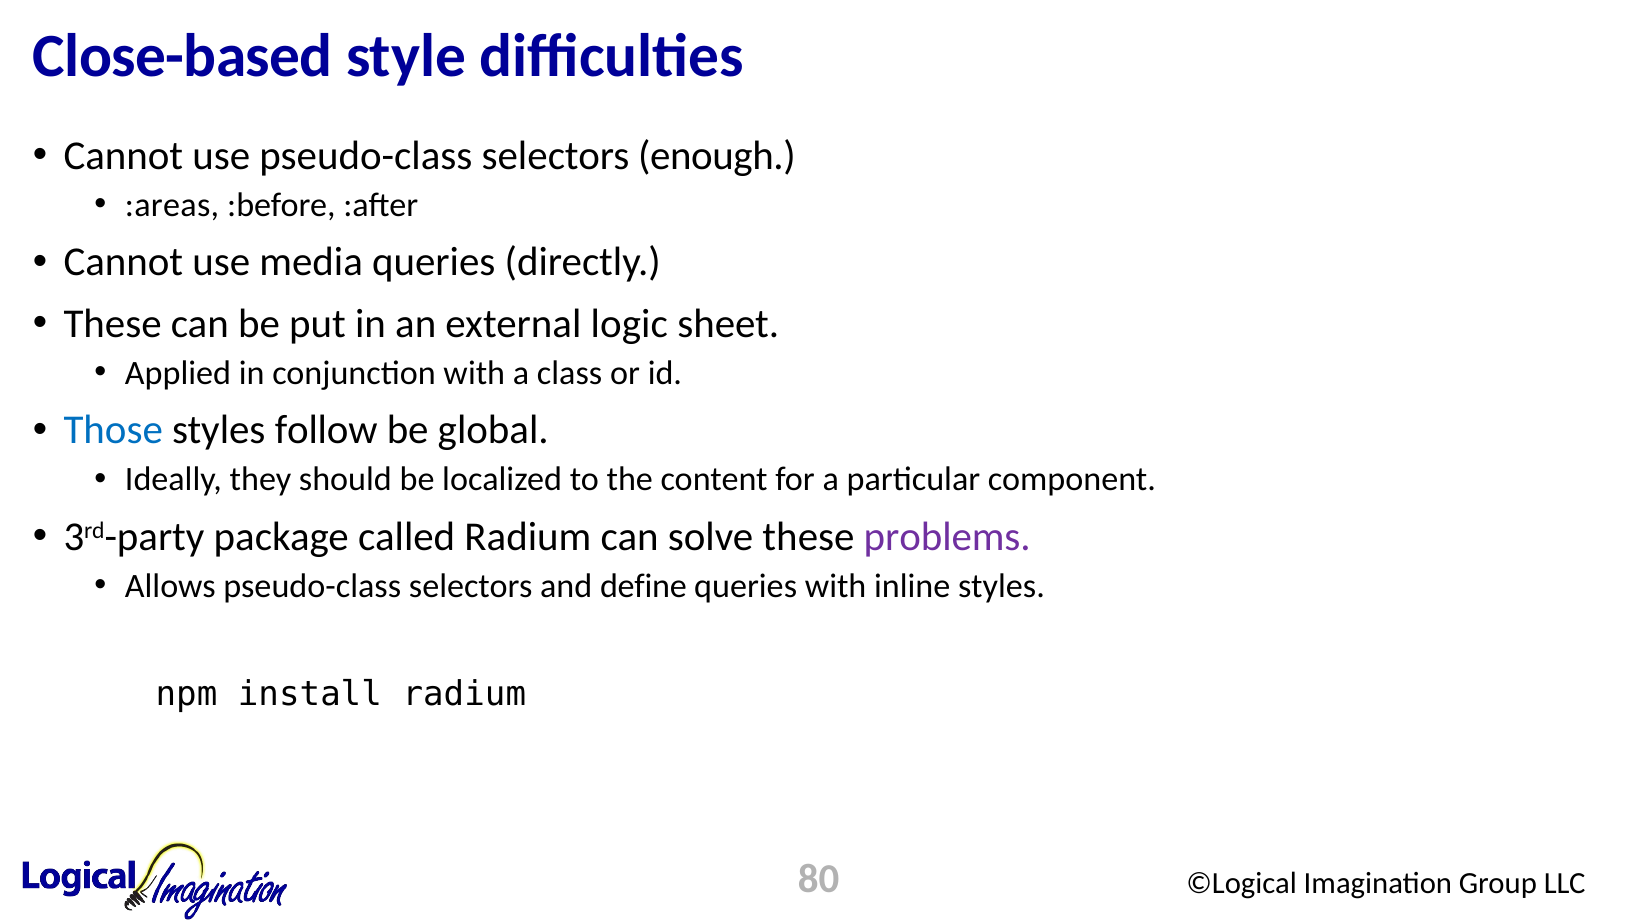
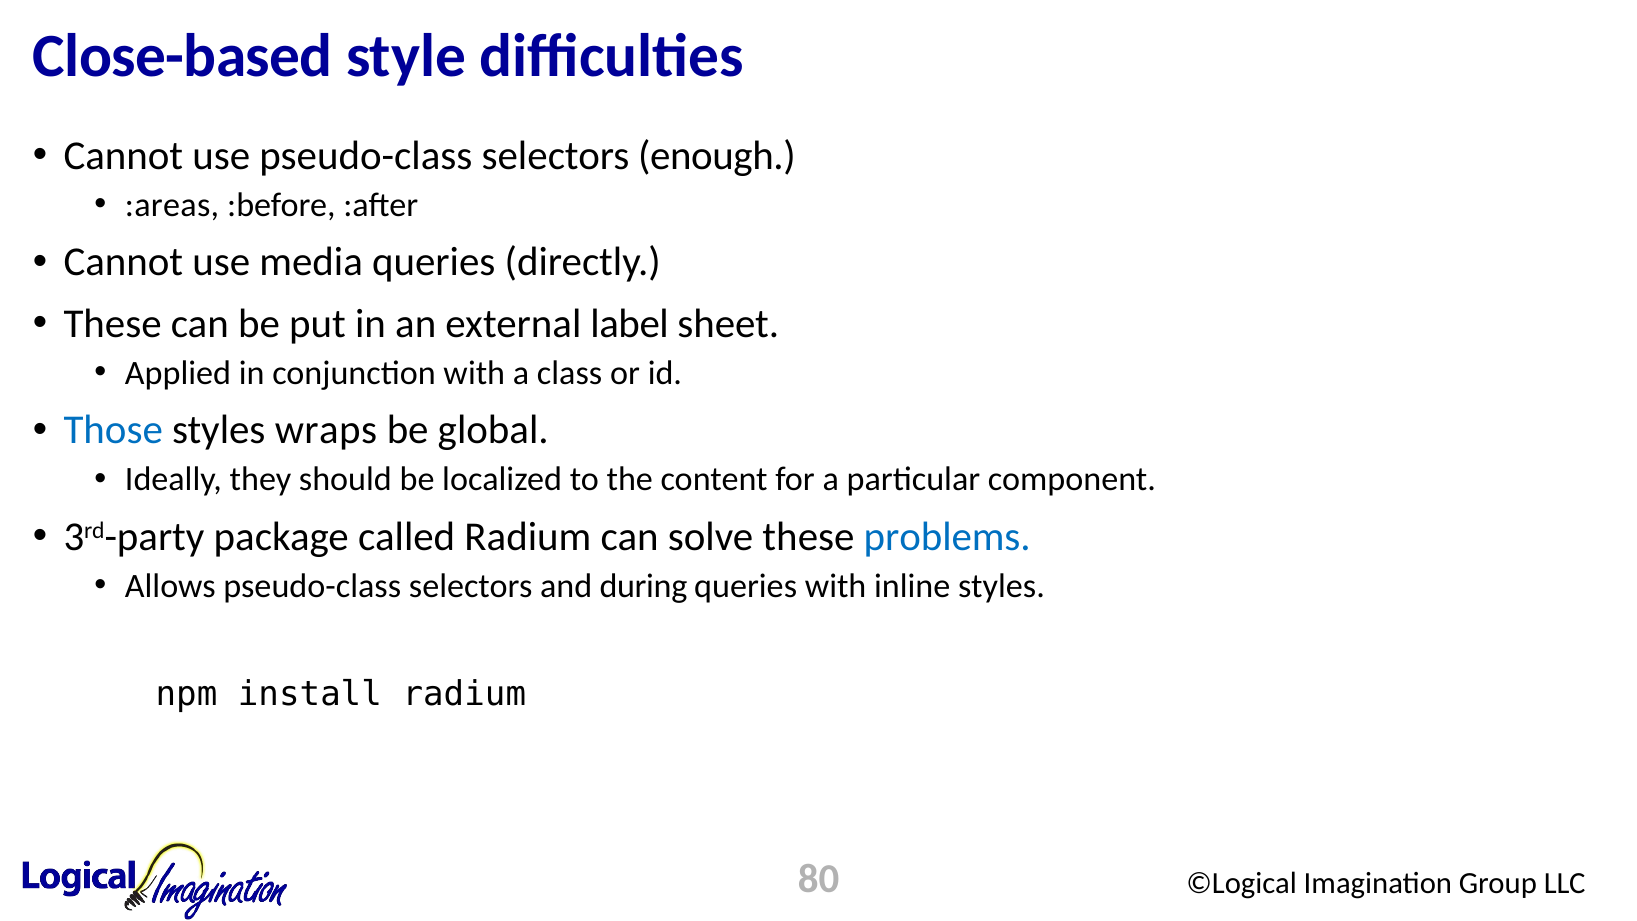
logic: logic -> label
follow: follow -> wraps
problems colour: purple -> blue
define: define -> during
